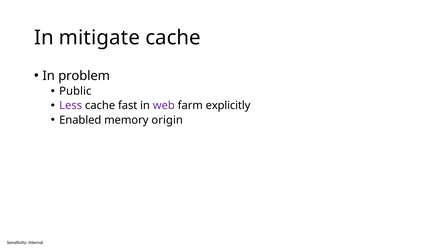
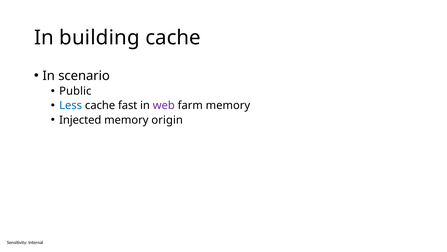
mitigate: mitigate -> building
problem: problem -> scenario
Less colour: purple -> blue
farm explicitly: explicitly -> memory
Enabled: Enabled -> Injected
